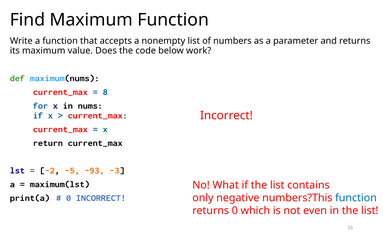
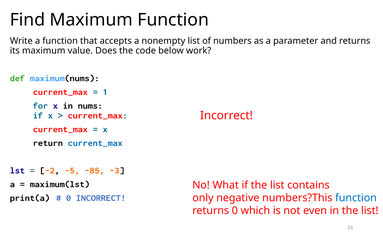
8: 8 -> 1
current_max at (95, 143) colour: black -> blue
-93: -93 -> -85
